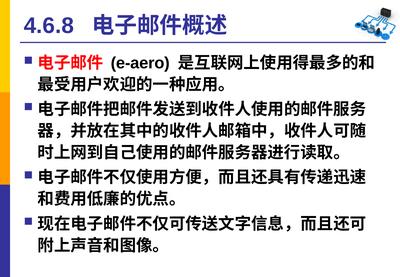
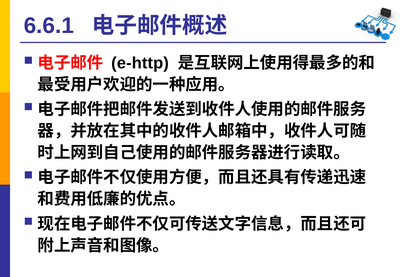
4.6.8: 4.6.8 -> 6.6.1
e-aero: e-aero -> e-http
